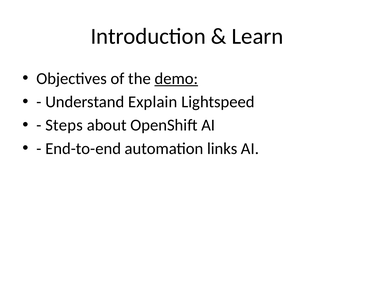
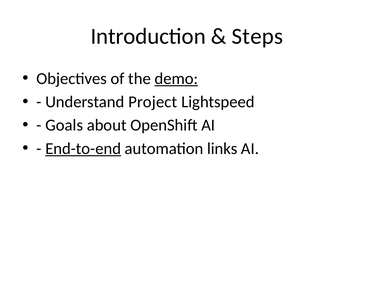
Learn: Learn -> Steps
Explain: Explain -> Project
Steps: Steps -> Goals
End-to-end underline: none -> present
